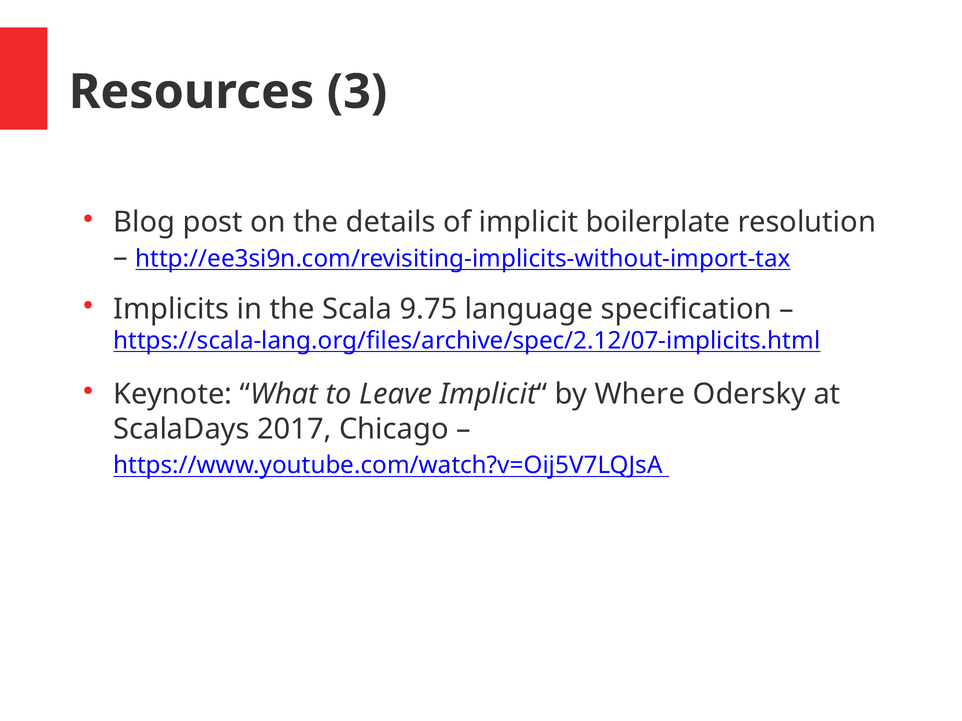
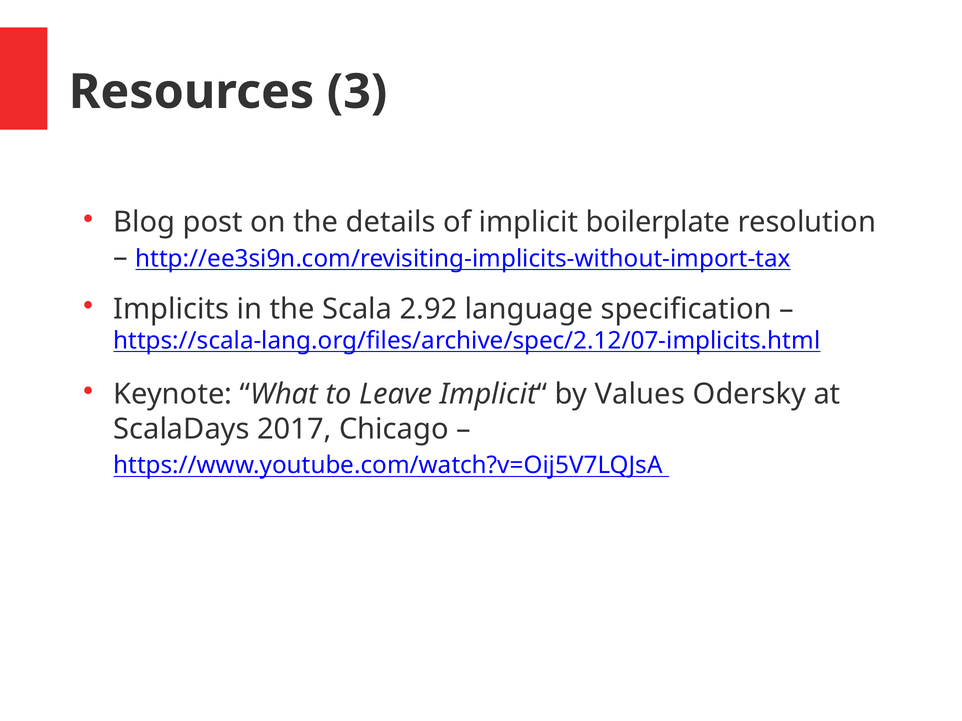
9.75: 9.75 -> 2.92
Where: Where -> Values
